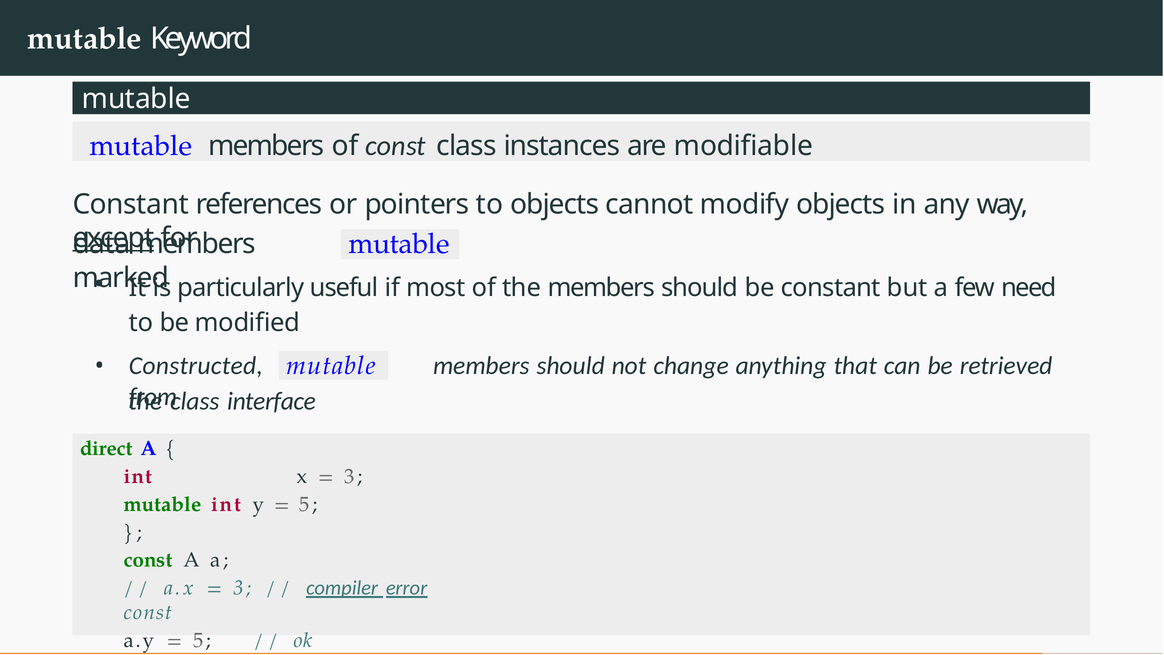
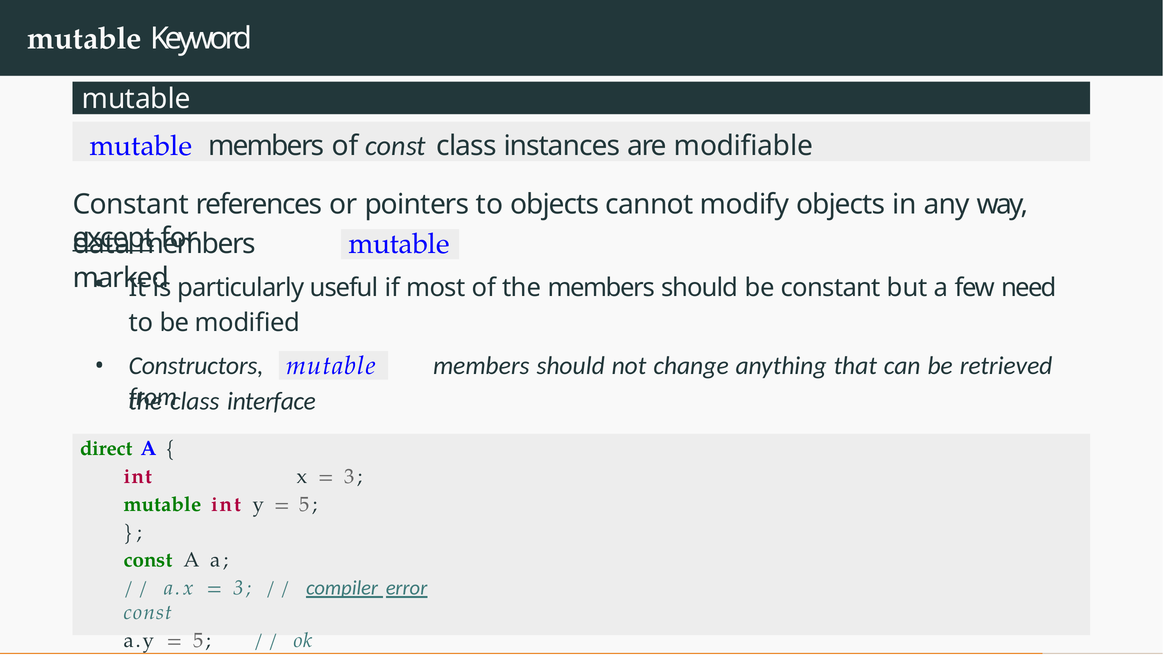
Constructed: Constructed -> Constructors
